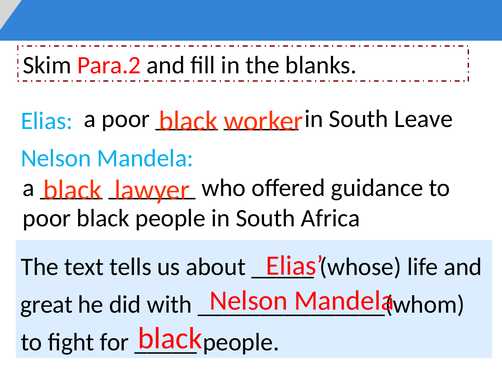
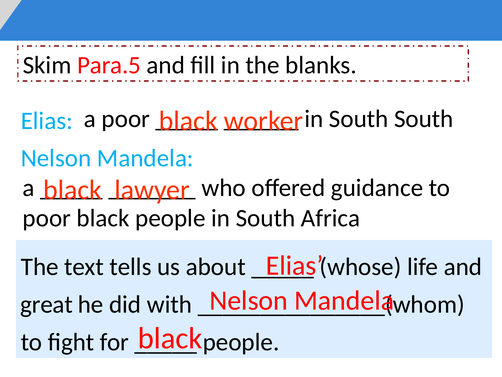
Para.2: Para.2 -> Para.5
South Leave: Leave -> South
